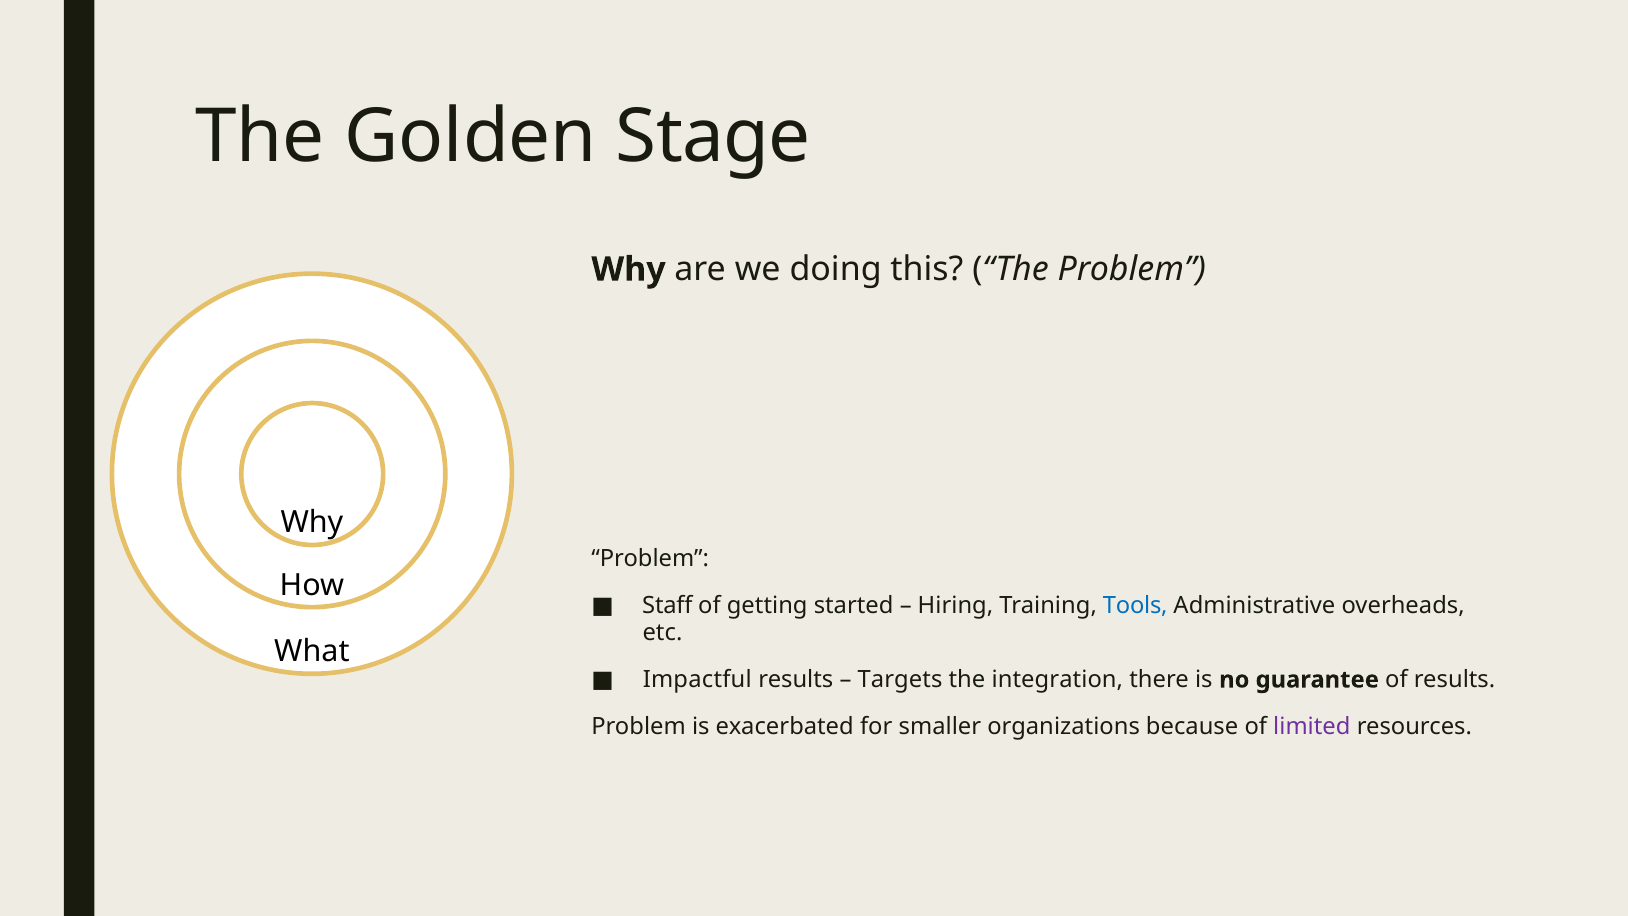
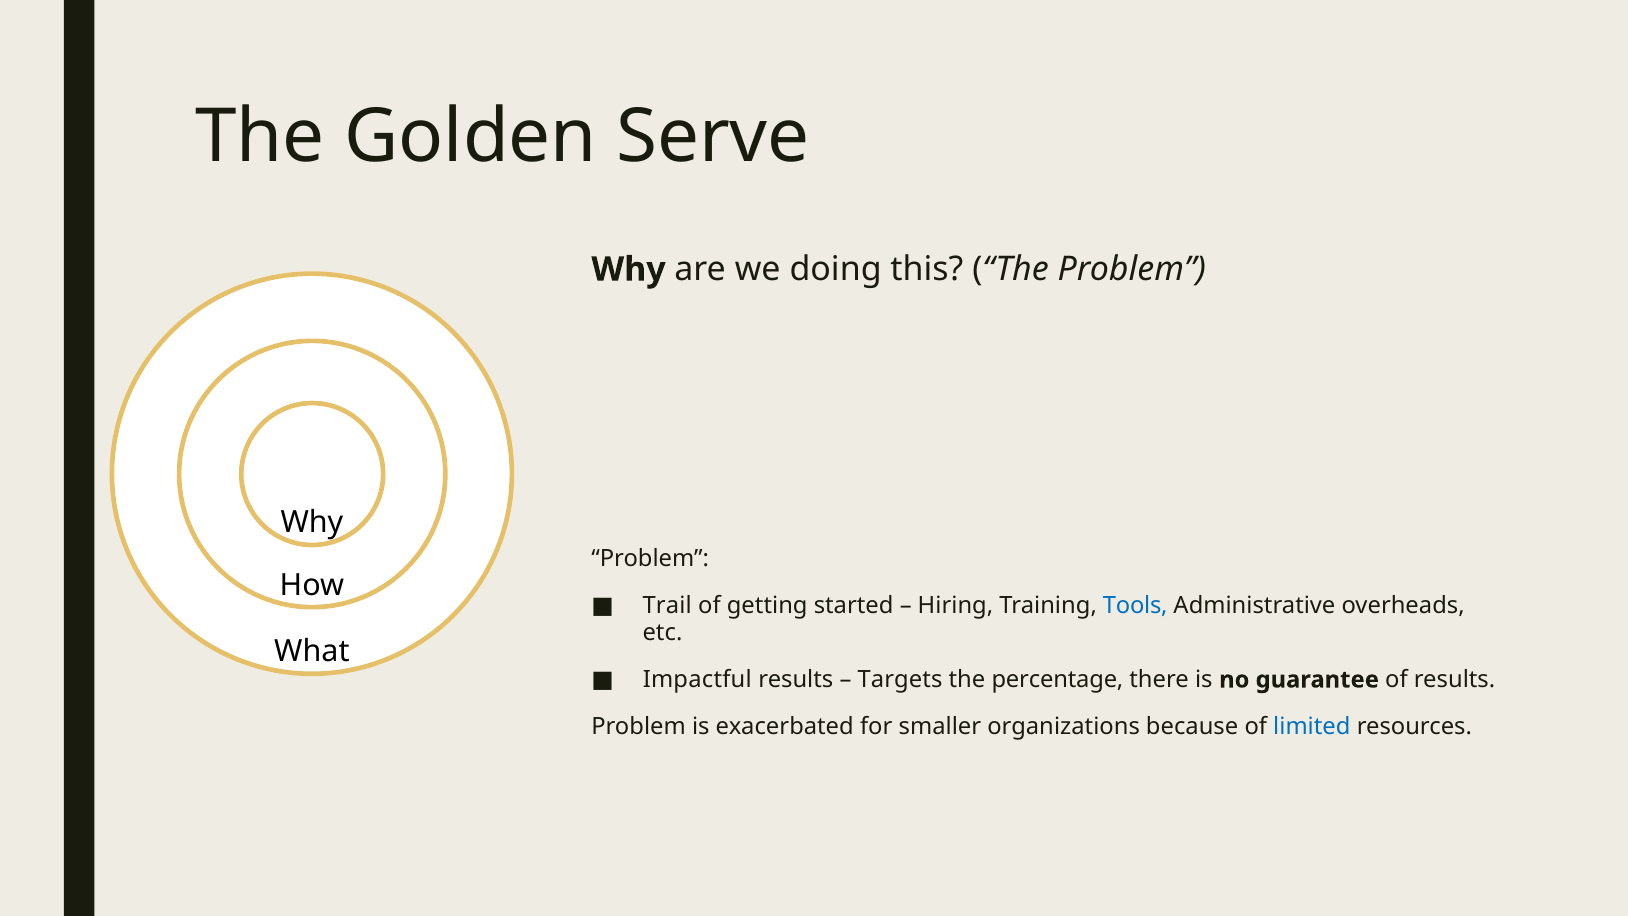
Stage: Stage -> Serve
Staff: Staff -> Trail
integration: integration -> percentage
limited colour: purple -> blue
